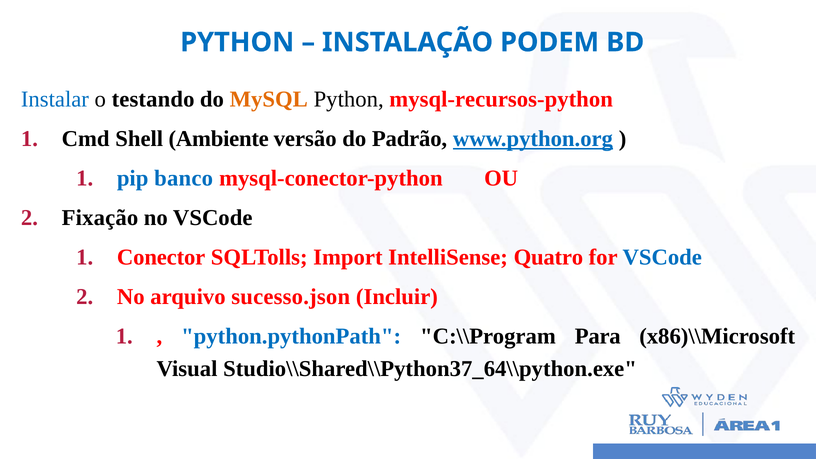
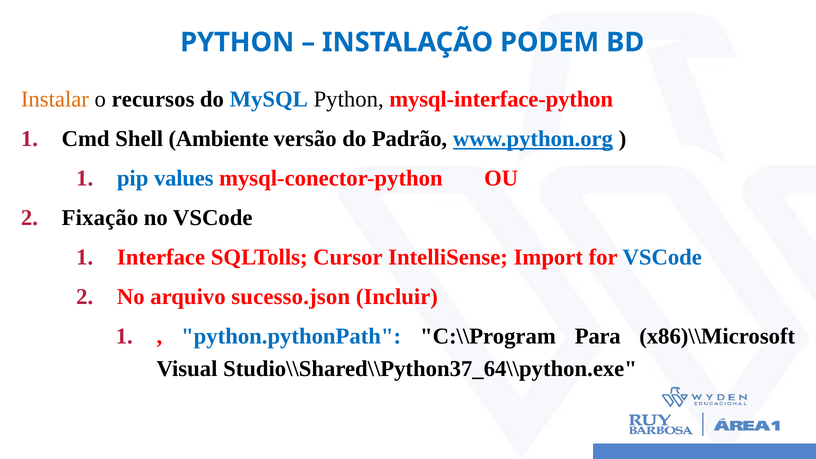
Instalar colour: blue -> orange
testando: testando -> recursos
MySQL colour: orange -> blue
mysql-recursos-python: mysql-recursos-python -> mysql-interface-python
banco: banco -> values
Conector: Conector -> Interface
Import: Import -> Cursor
Quatro: Quatro -> Import
